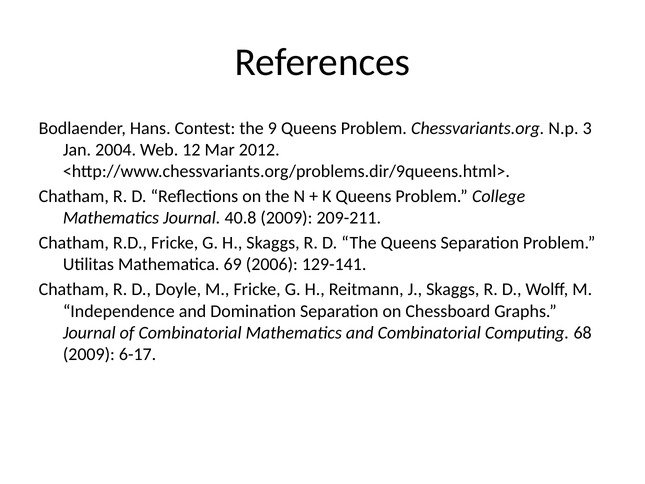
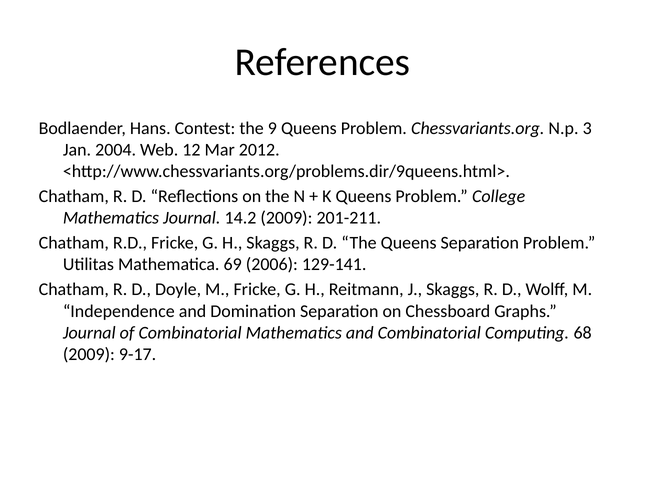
40.8: 40.8 -> 14.2
209-211: 209-211 -> 201-211
6-17: 6-17 -> 9-17
